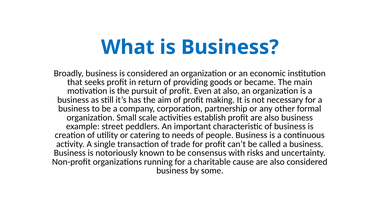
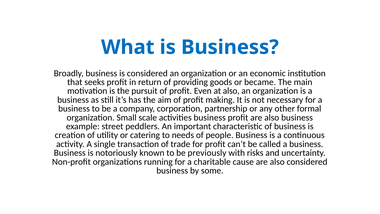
activities establish: establish -> business
consensus: consensus -> previously
